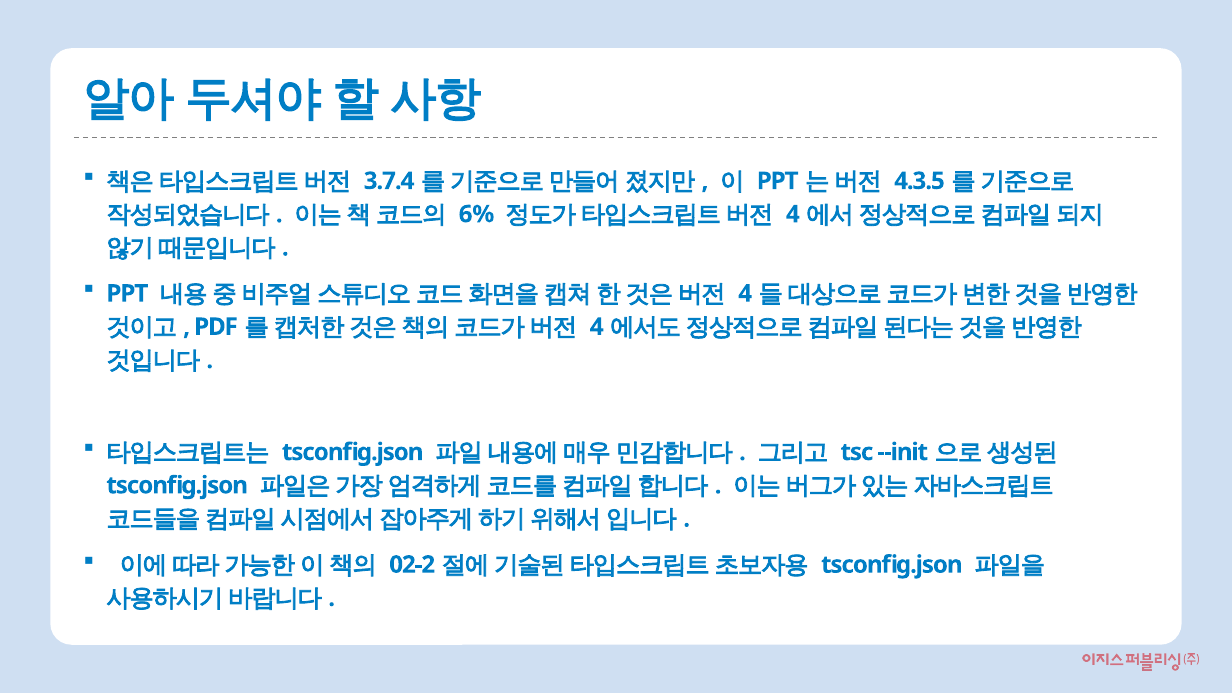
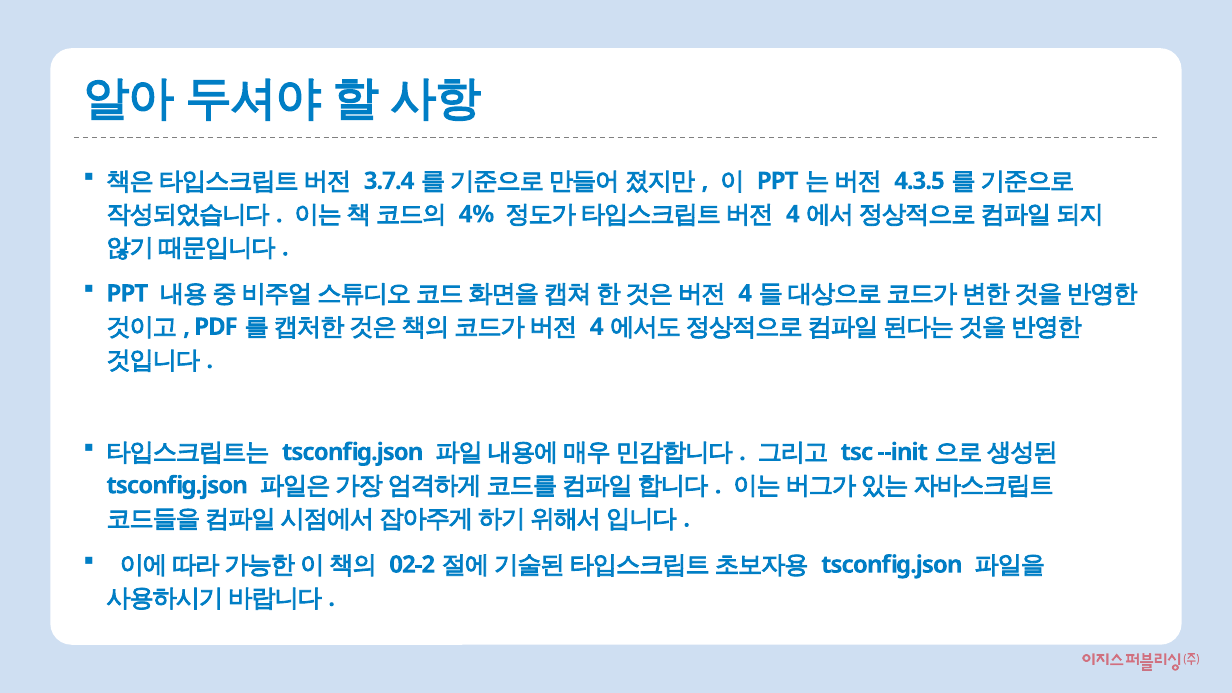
6%: 6% -> 4%
